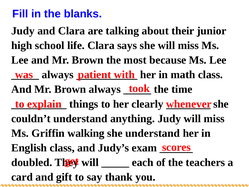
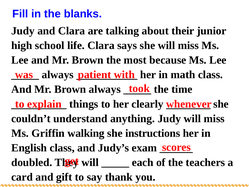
she understand: understand -> instructions
